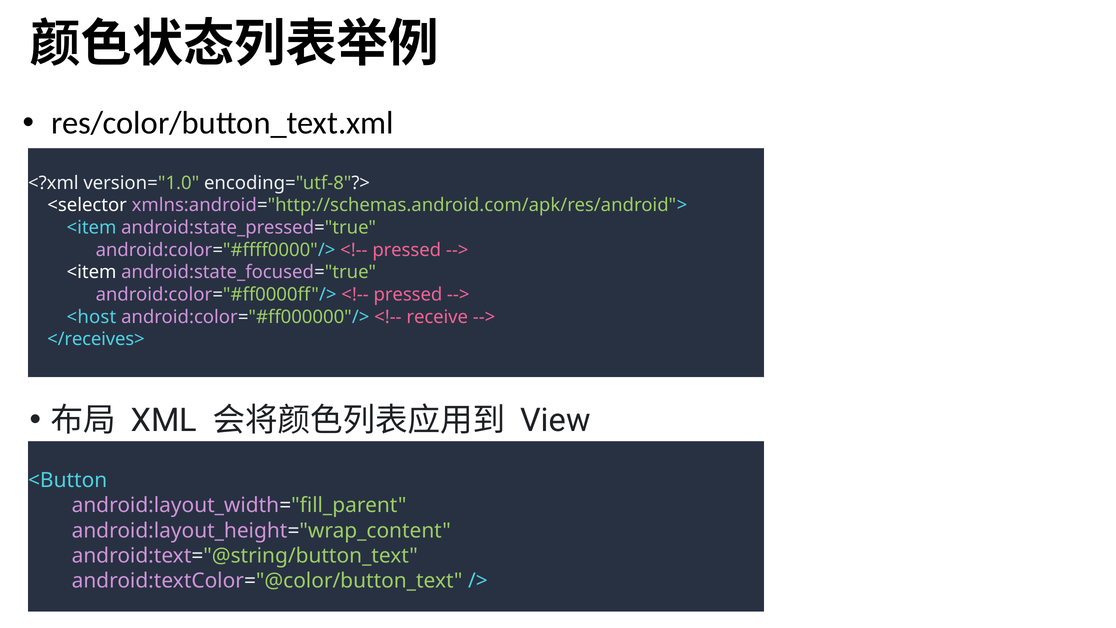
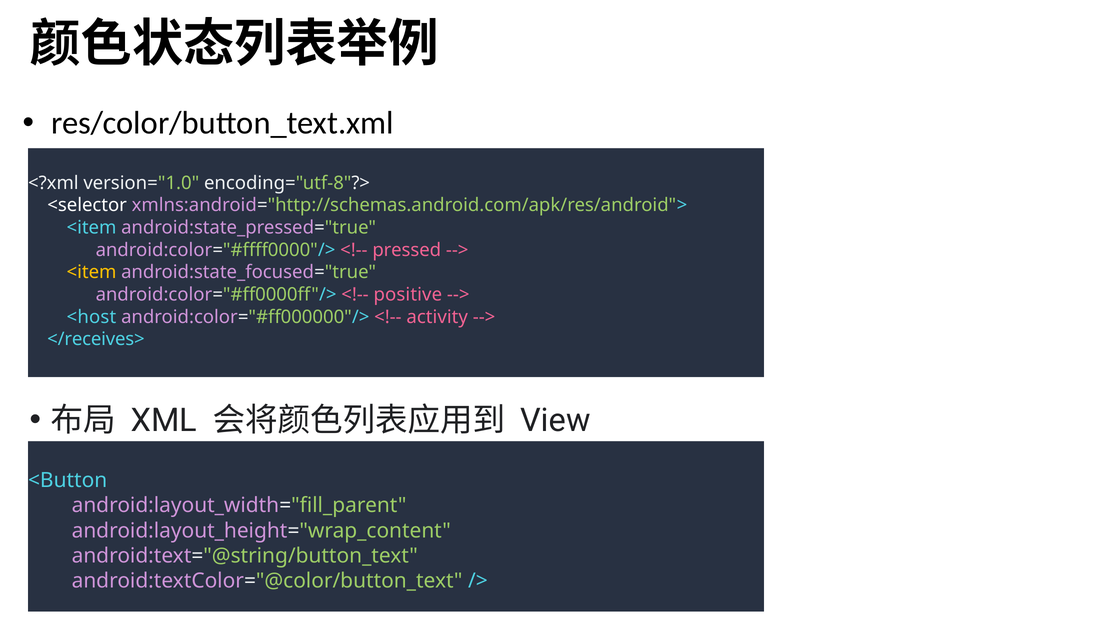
<item at (92, 272) colour: white -> yellow
pressed at (408, 294): pressed -> positive
receive: receive -> activity
